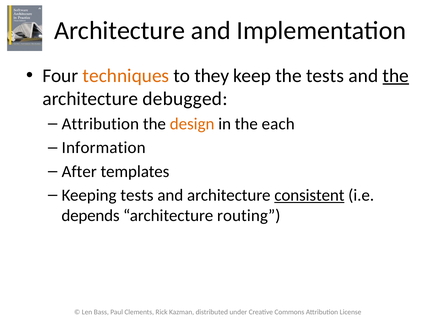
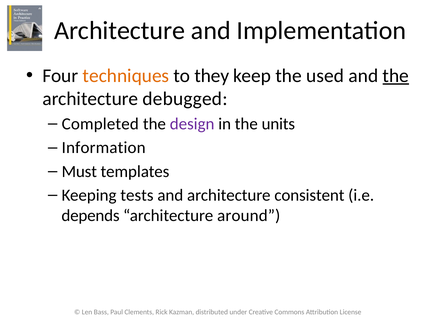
the tests: tests -> used
Attribution at (100, 124): Attribution -> Completed
design colour: orange -> purple
each: each -> units
After: After -> Must
consistent underline: present -> none
routing: routing -> around
